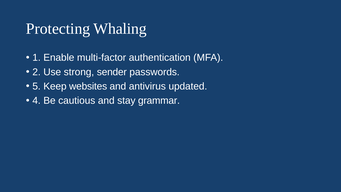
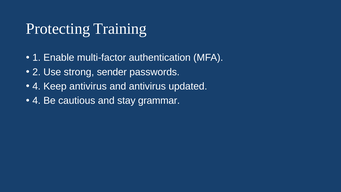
Whaling: Whaling -> Training
5 at (37, 86): 5 -> 4
Keep websites: websites -> antivirus
